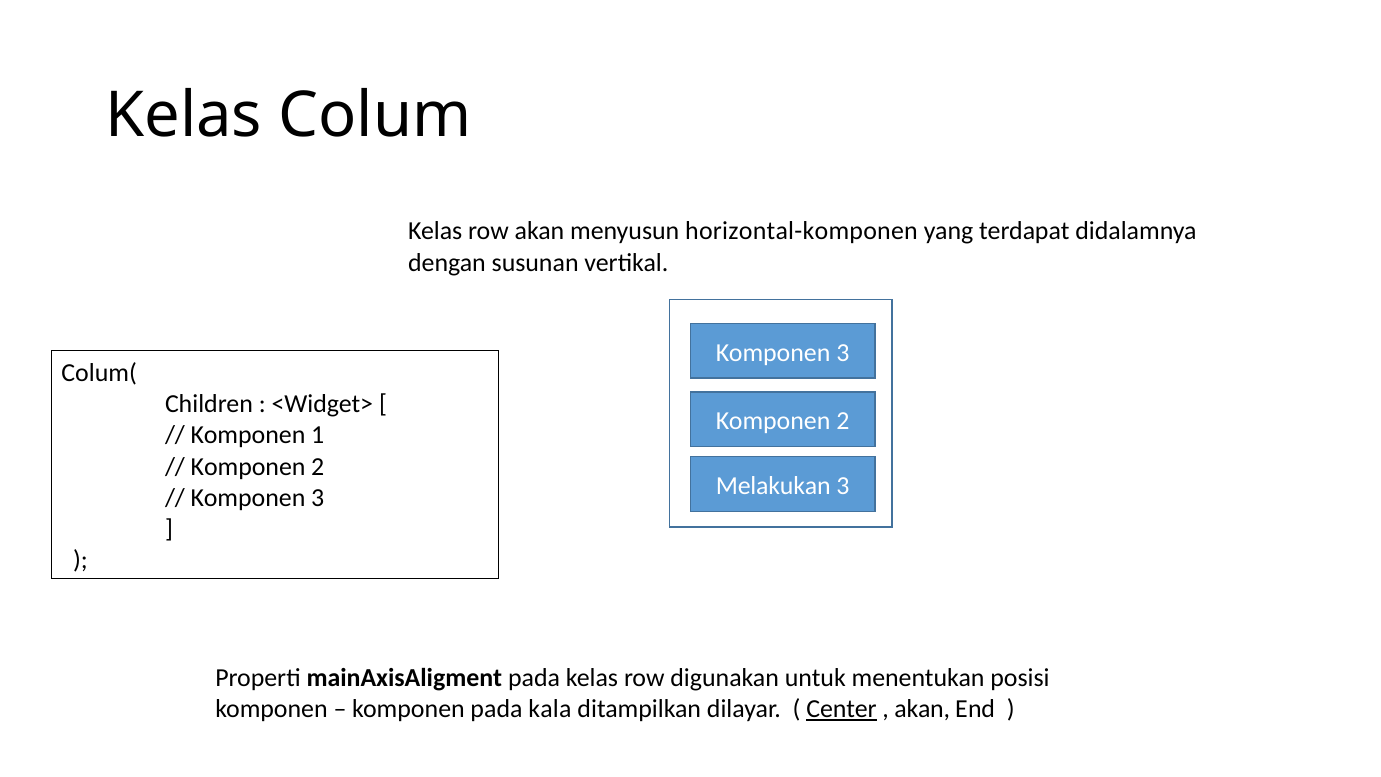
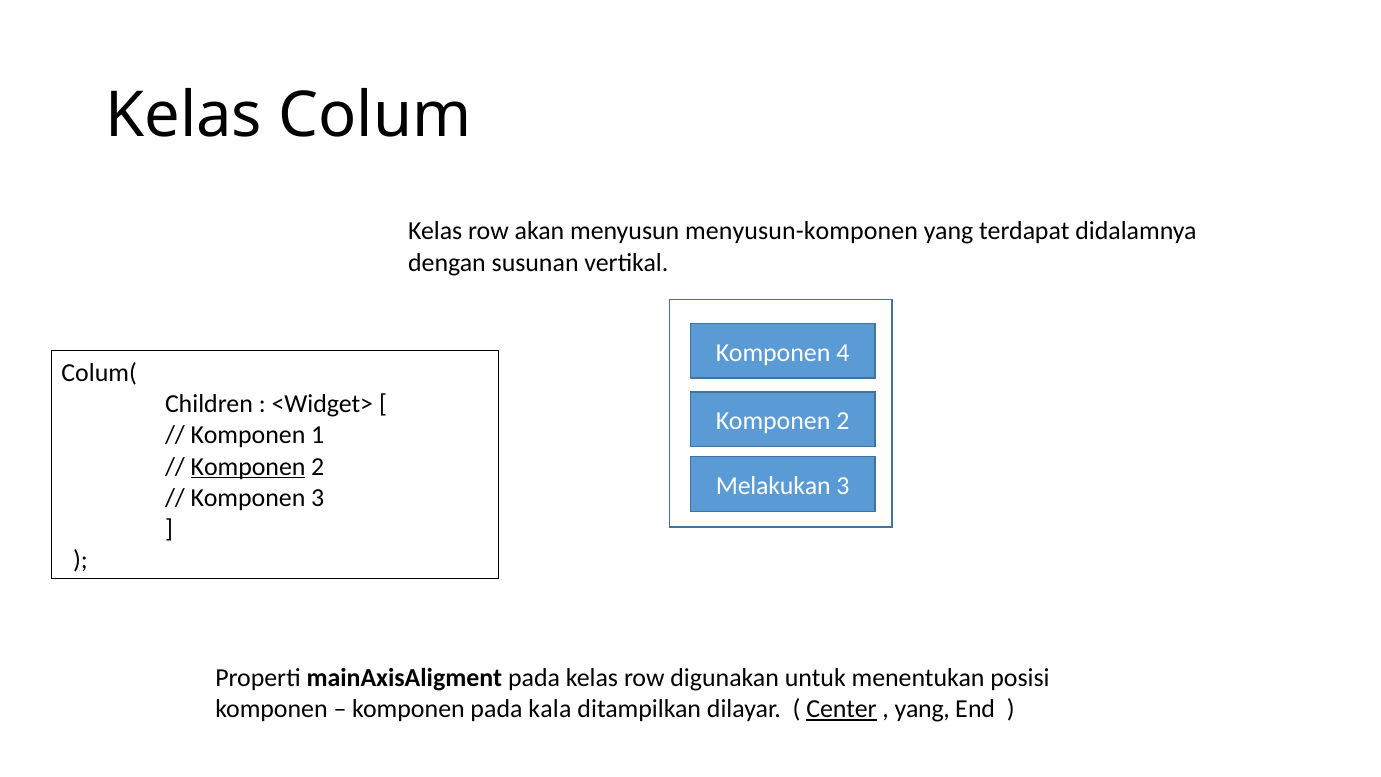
horizontal-komponen: horizontal-komponen -> menyusun-komponen
3 at (843, 352): 3 -> 4
Komponen at (248, 466) underline: none -> present
akan at (922, 709): akan -> yang
